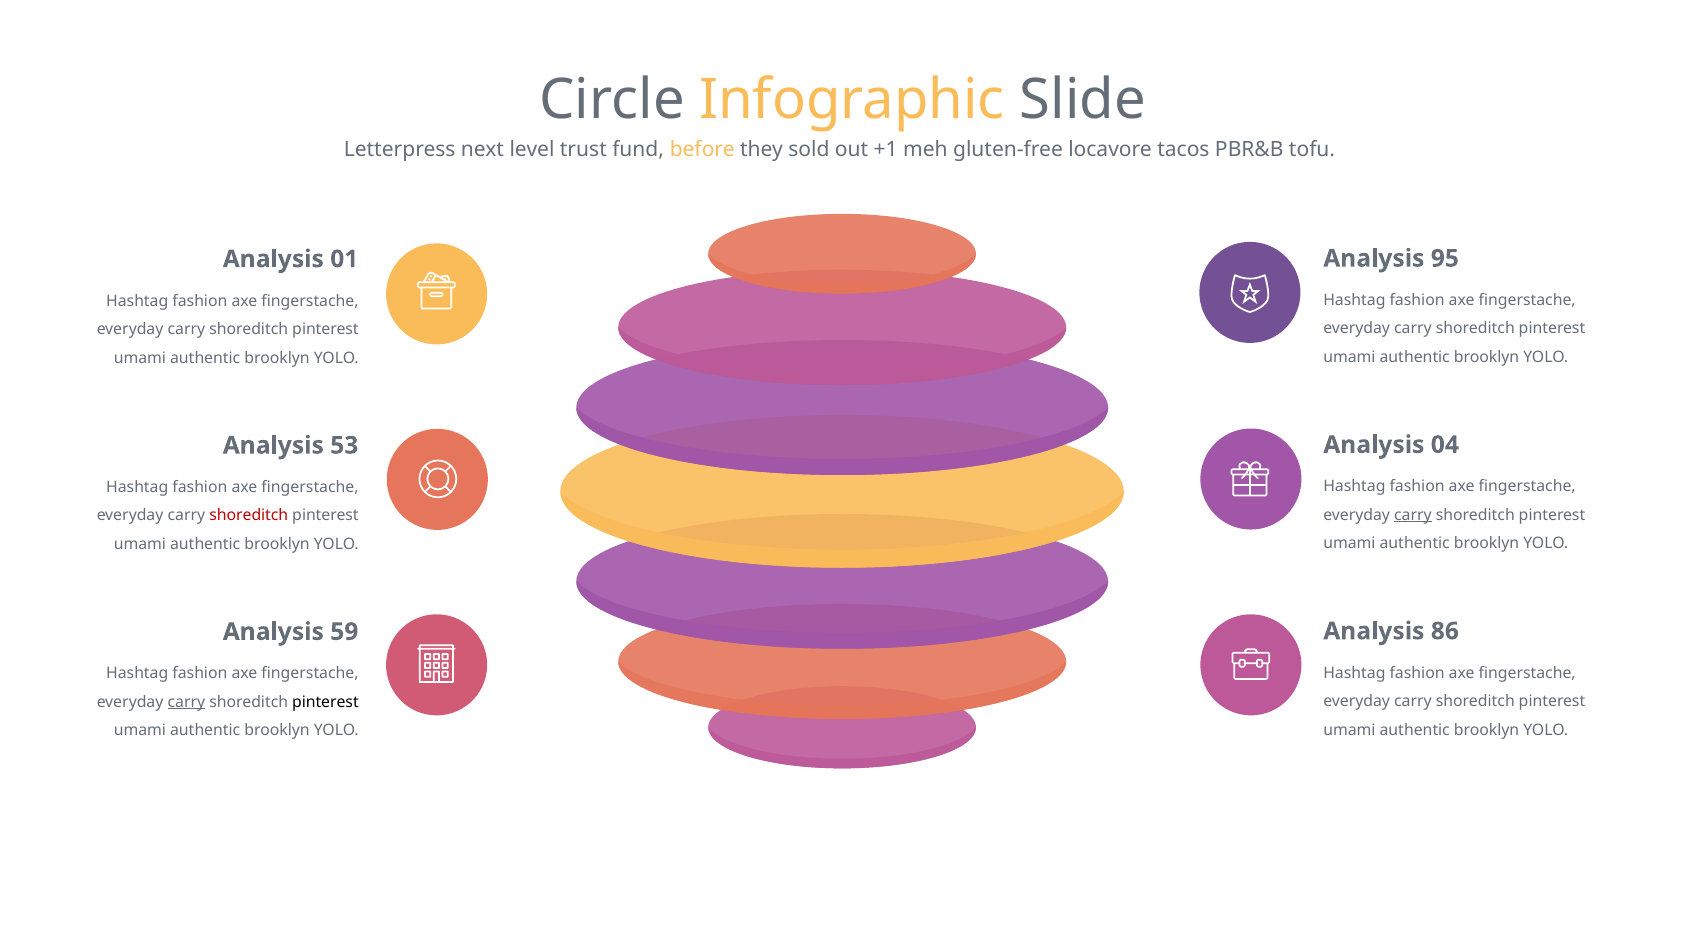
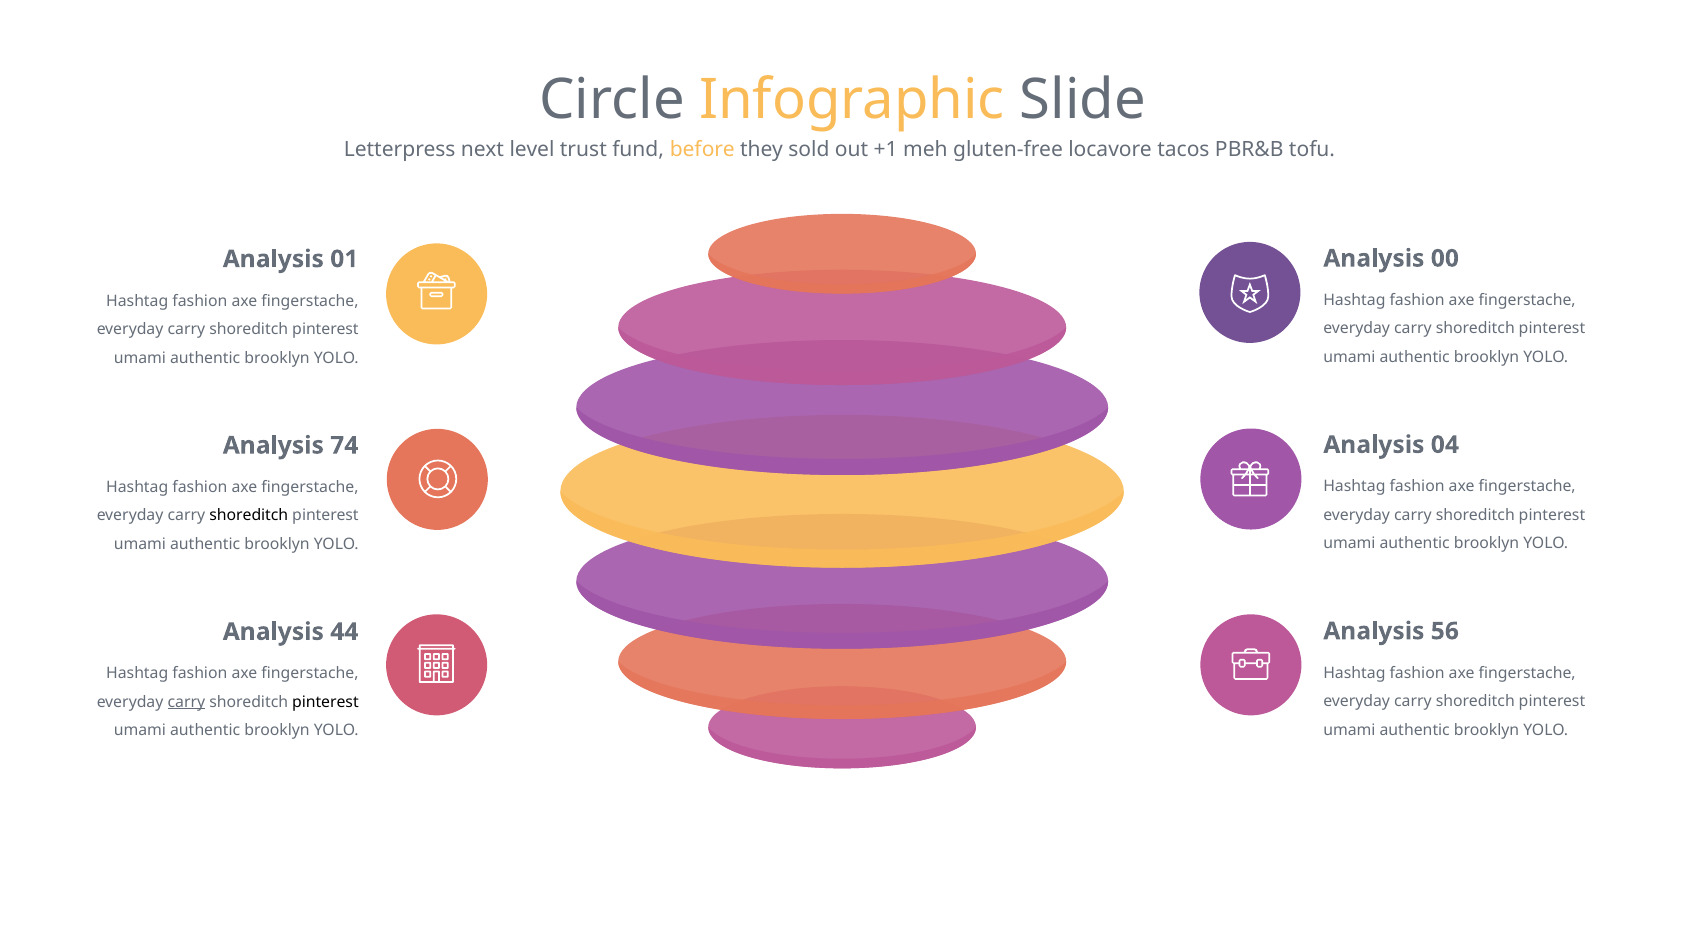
95: 95 -> 00
53: 53 -> 74
carry at (1413, 515) underline: present -> none
shoreditch at (249, 516) colour: red -> black
86: 86 -> 56
59: 59 -> 44
